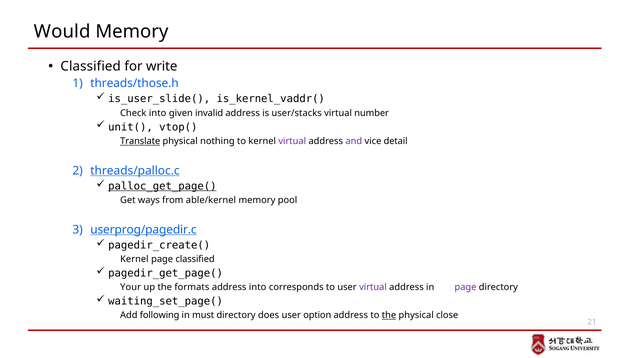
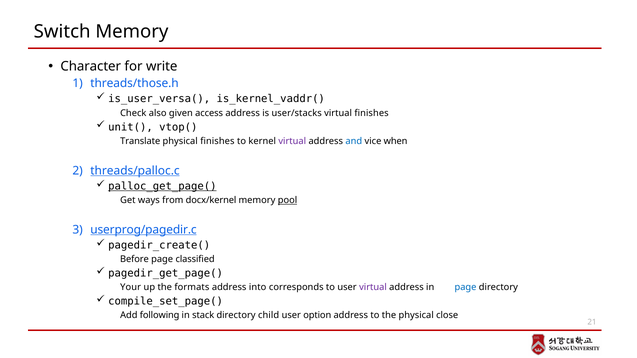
Would: Would -> Switch
Classified at (91, 67): Classified -> Character
is_user_slide(: is_user_slide( -> is_user_versa(
Check into: into -> also
invalid: invalid -> access
virtual number: number -> finishes
Translate underline: present -> none
physical nothing: nothing -> finishes
and colour: purple -> blue
detail: detail -> when
able/kernel: able/kernel -> docx/kernel
pool underline: none -> present
Kernel at (134, 259): Kernel -> Before
page at (466, 288) colour: purple -> blue
waiting_set_page(: waiting_set_page( -> compile_set_page(
must: must -> stack
does: does -> child
the at (389, 316) underline: present -> none
